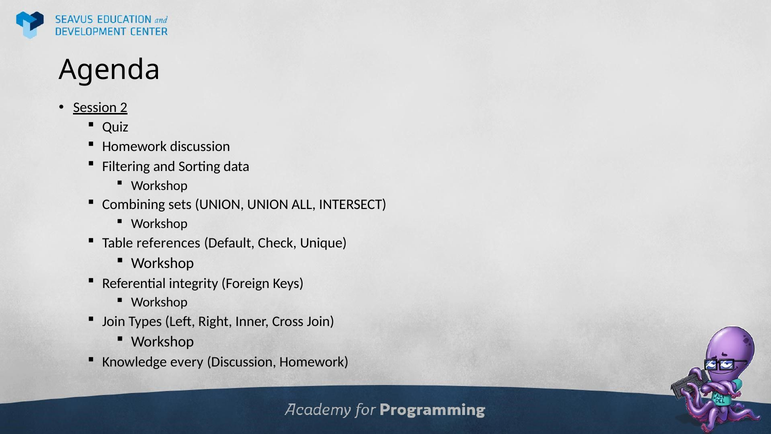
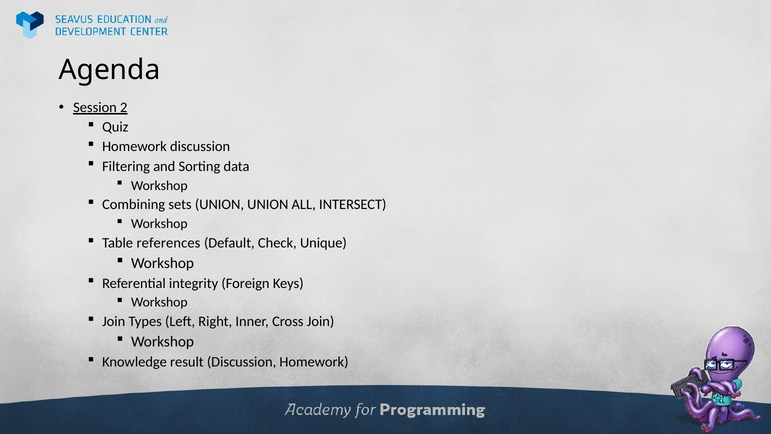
every: every -> result
